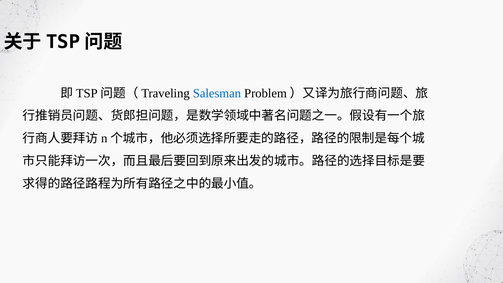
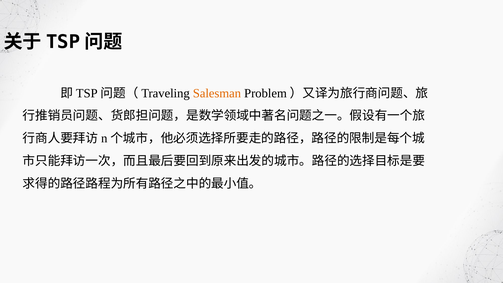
Salesman colour: blue -> orange
